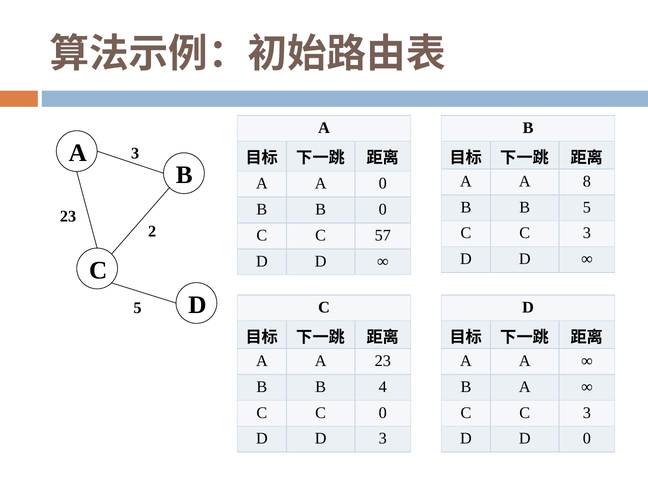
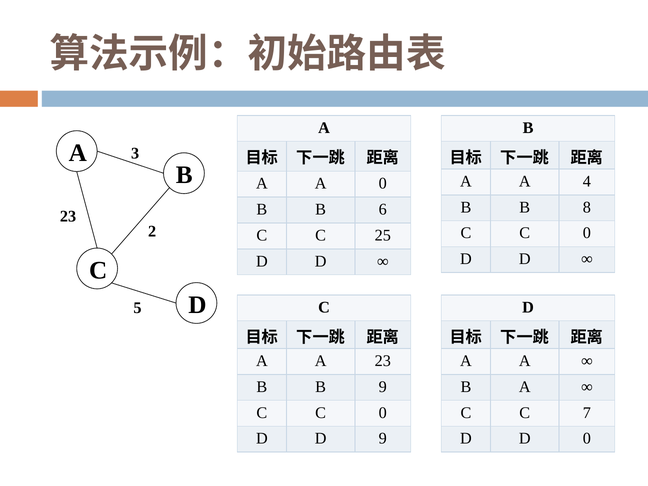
8: 8 -> 4
B 5: 5 -> 8
B 0: 0 -> 6
3 at (587, 233): 3 -> 0
57: 57 -> 25
B 4: 4 -> 9
3 at (587, 413): 3 -> 7
D D 3: 3 -> 9
